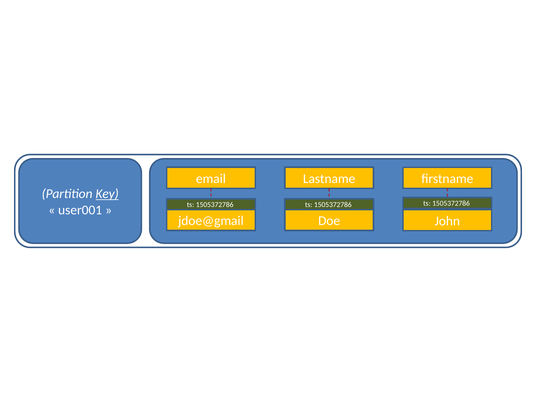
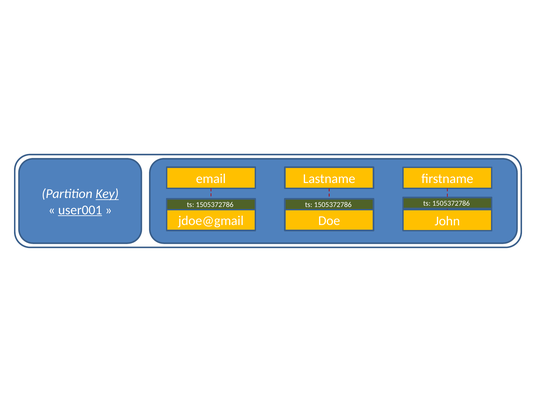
user001 underline: none -> present
